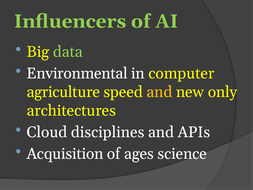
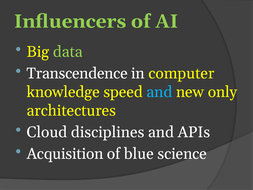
Environmental: Environmental -> Transcendence
agriculture: agriculture -> knowledge
and at (159, 92) colour: yellow -> light blue
ages: ages -> blue
